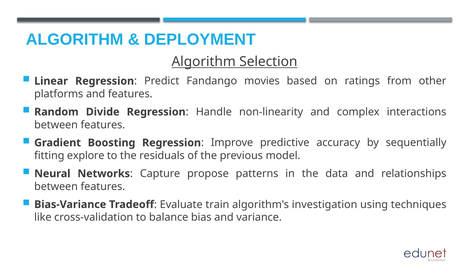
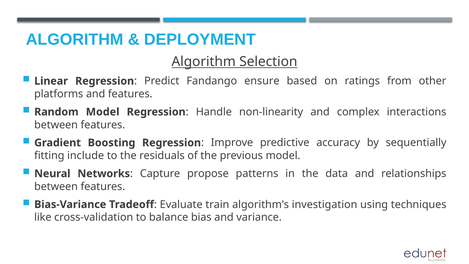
movies: movies -> ensure
Random Divide: Divide -> Model
explore: explore -> include
